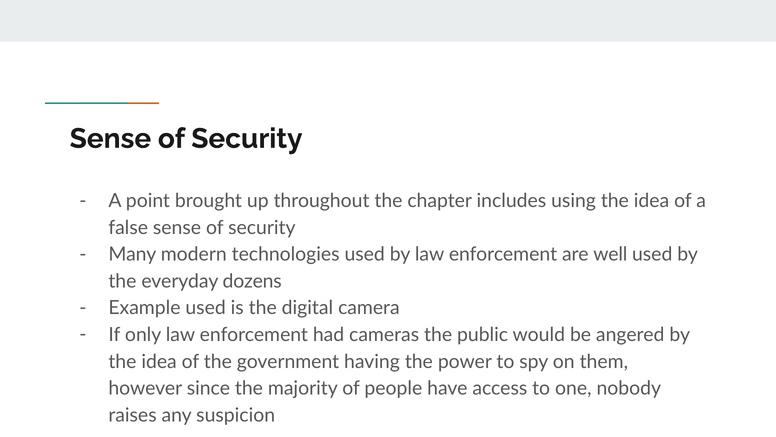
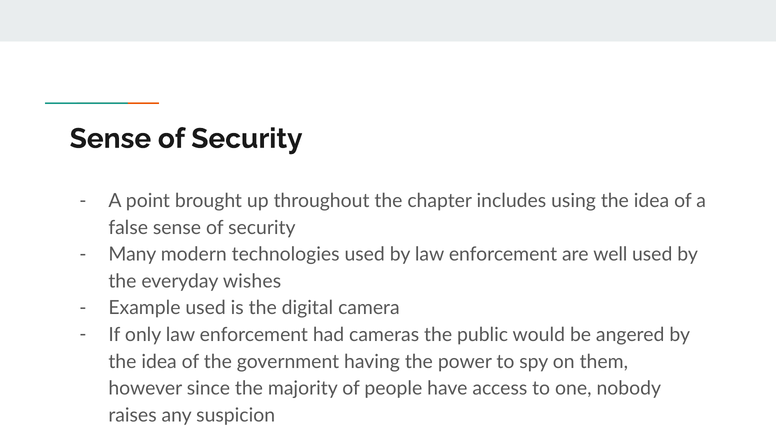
dozens: dozens -> wishes
